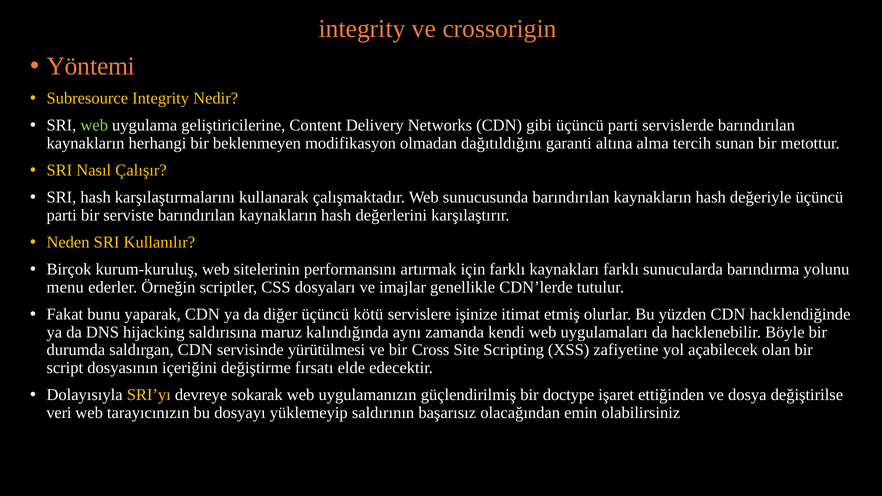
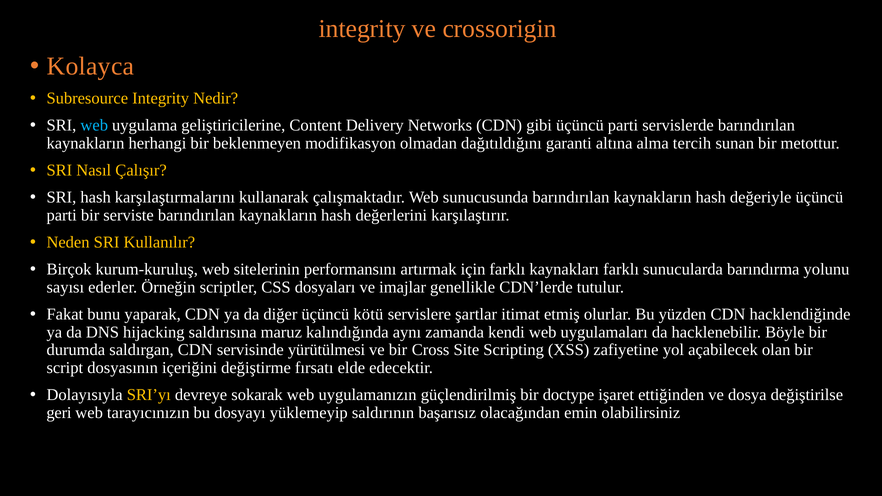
Yöntemi: Yöntemi -> Kolayca
web at (94, 125) colour: light green -> light blue
menu: menu -> sayısı
işinize: işinize -> şartlar
veri: veri -> geri
